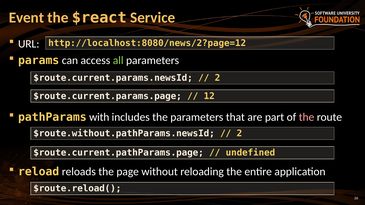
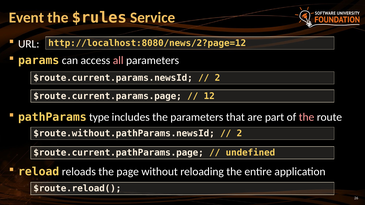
$react: $react -> $rules
all colour: light green -> pink
with: with -> type
